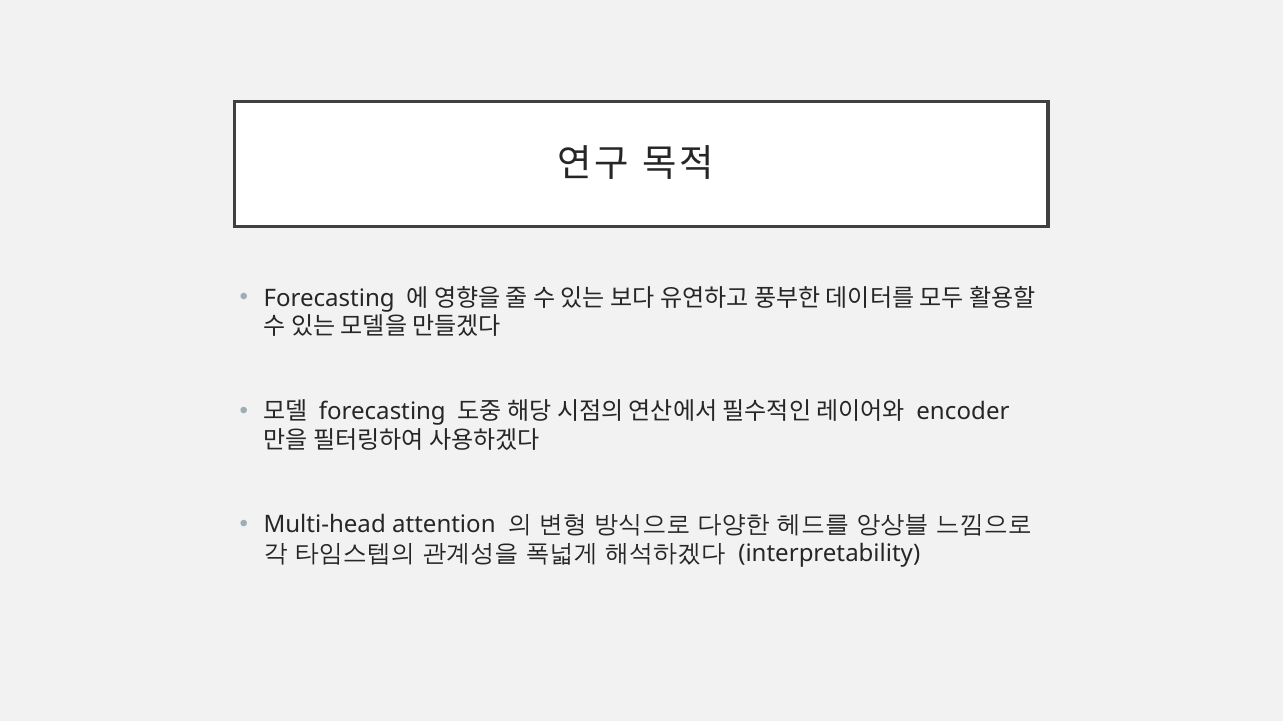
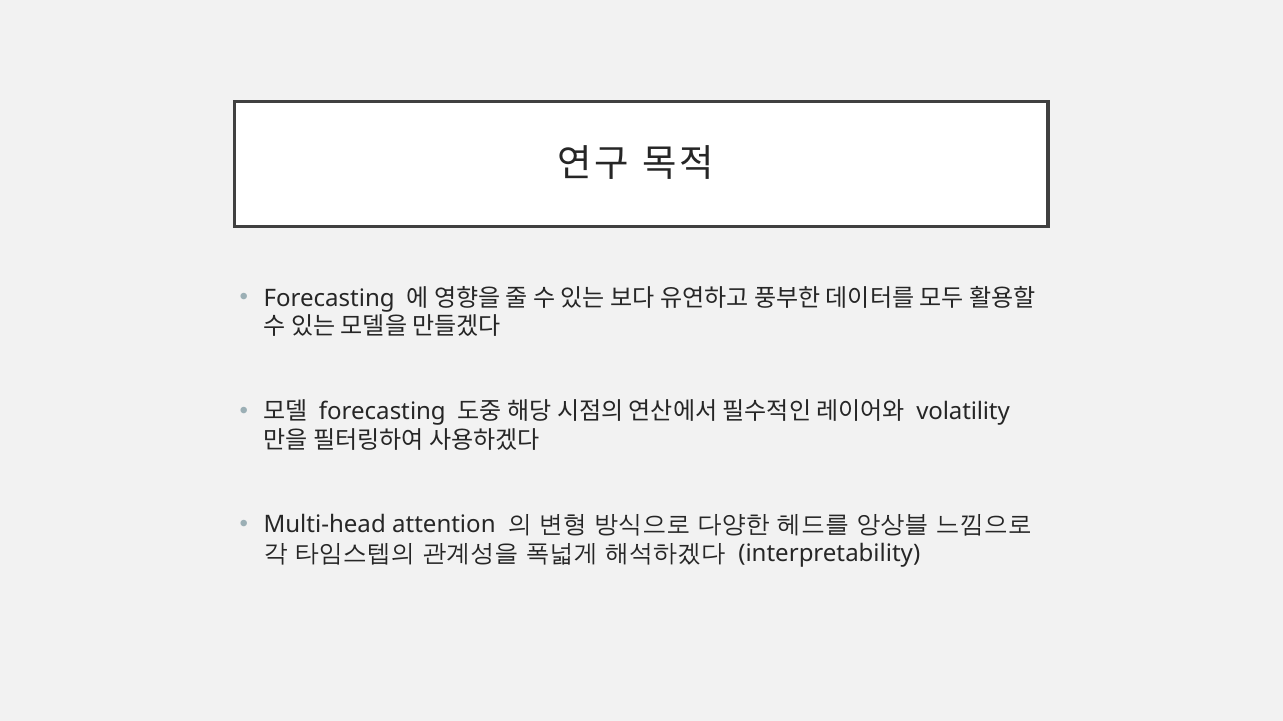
encoder: encoder -> volatility
